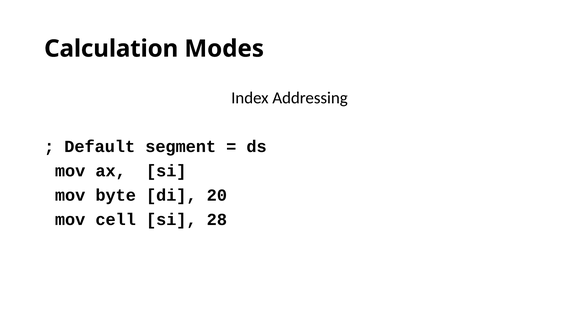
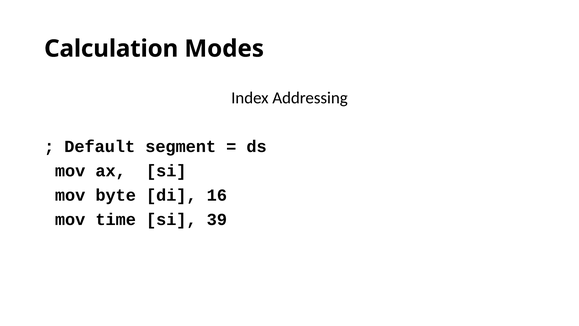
20: 20 -> 16
cell: cell -> time
28: 28 -> 39
